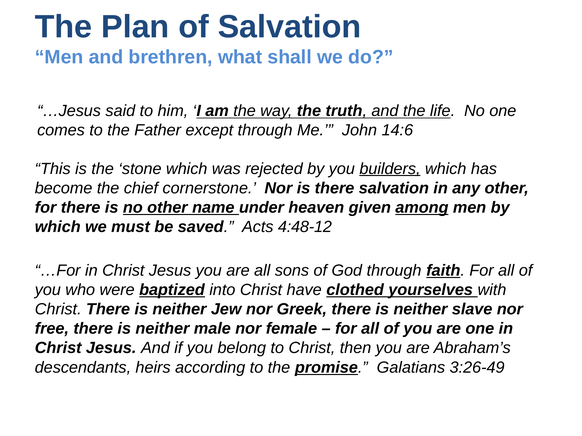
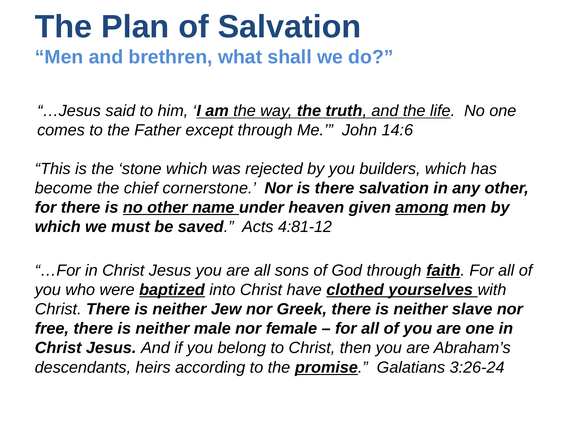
builders underline: present -> none
4:48-12: 4:48-12 -> 4:81-12
3:26-49: 3:26-49 -> 3:26-24
